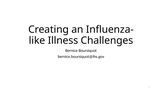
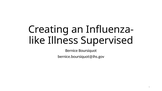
Challenges: Challenges -> Supervised
